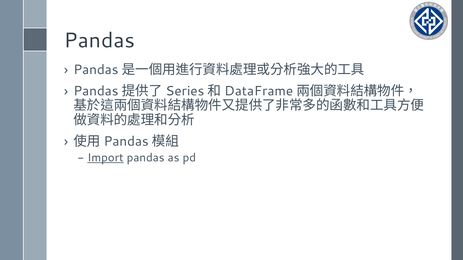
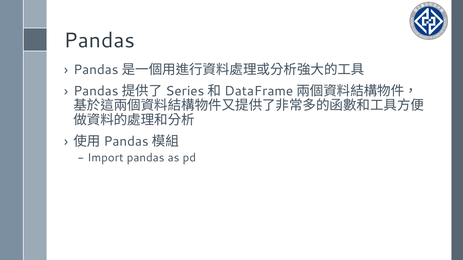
Import underline: present -> none
